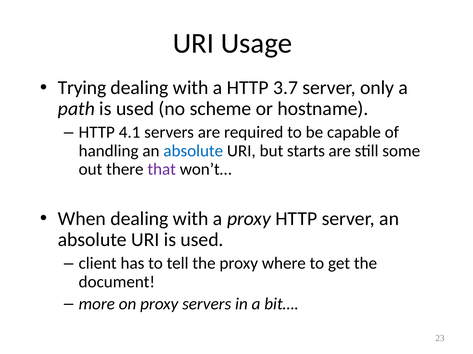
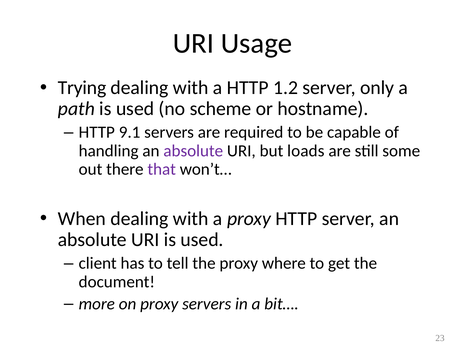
3.7: 3.7 -> 1.2
4.1: 4.1 -> 9.1
absolute at (193, 151) colour: blue -> purple
starts: starts -> loads
